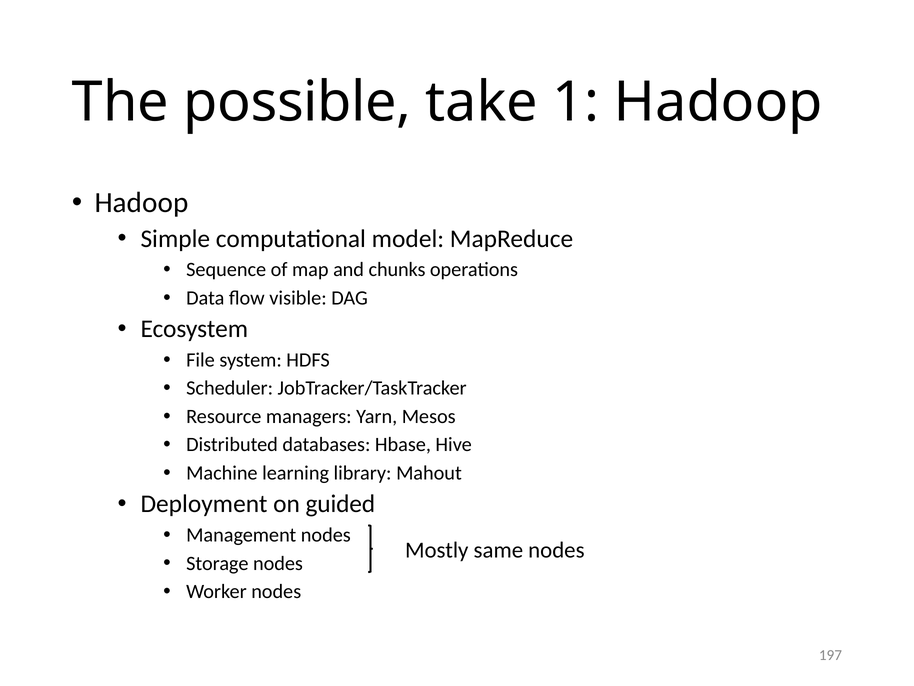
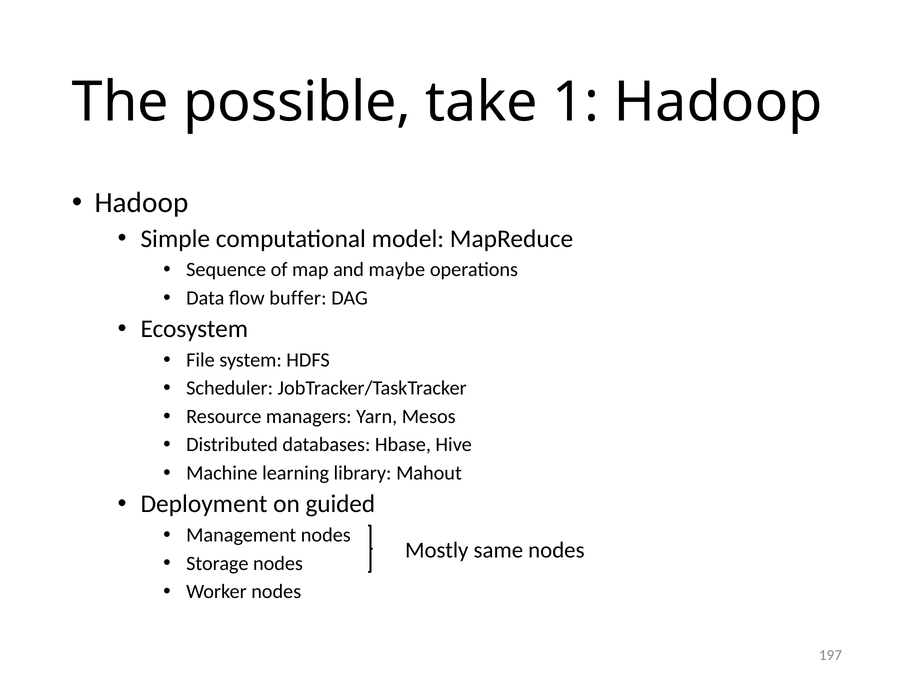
chunks: chunks -> maybe
visible: visible -> buffer
